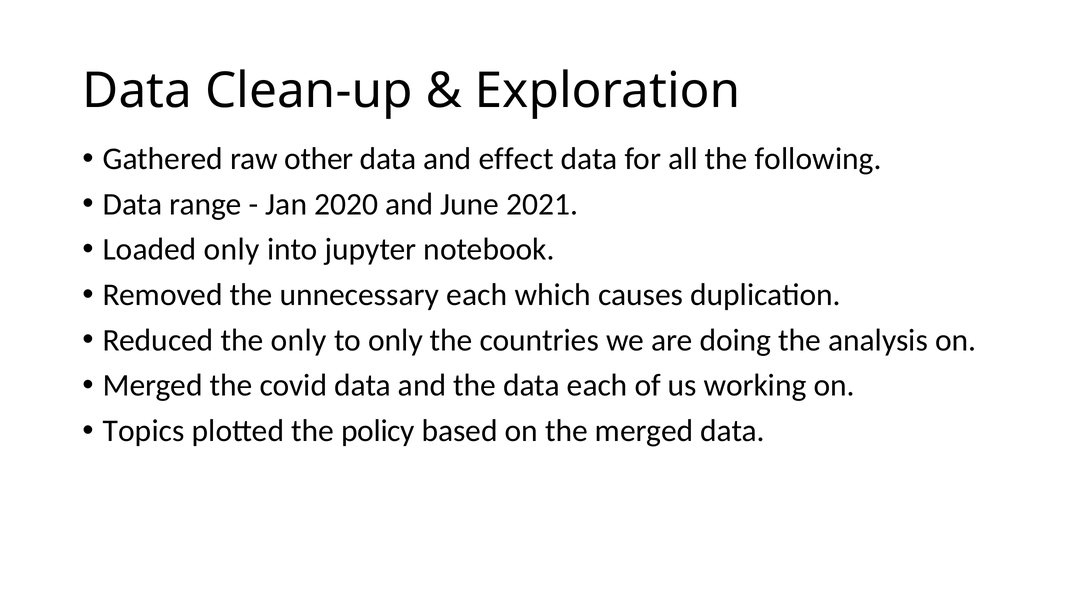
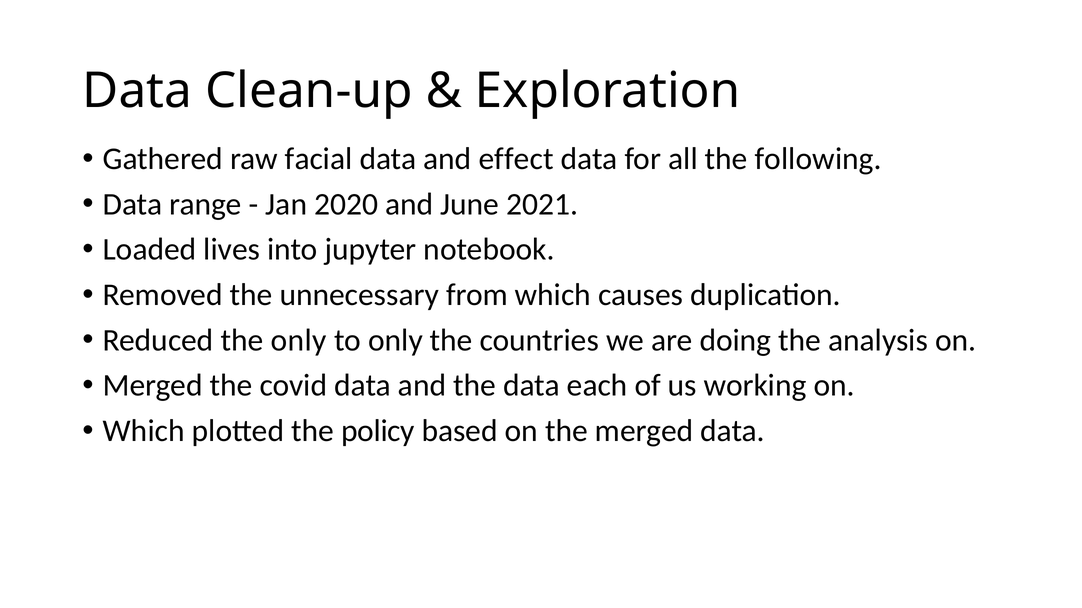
other: other -> facial
Loaded only: only -> lives
unnecessary each: each -> from
Topics at (144, 431): Topics -> Which
